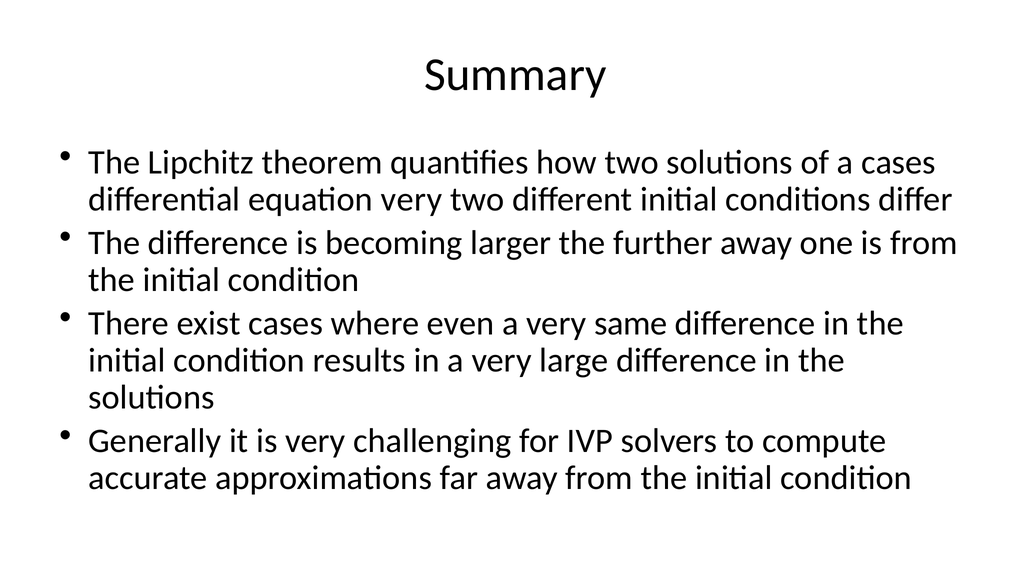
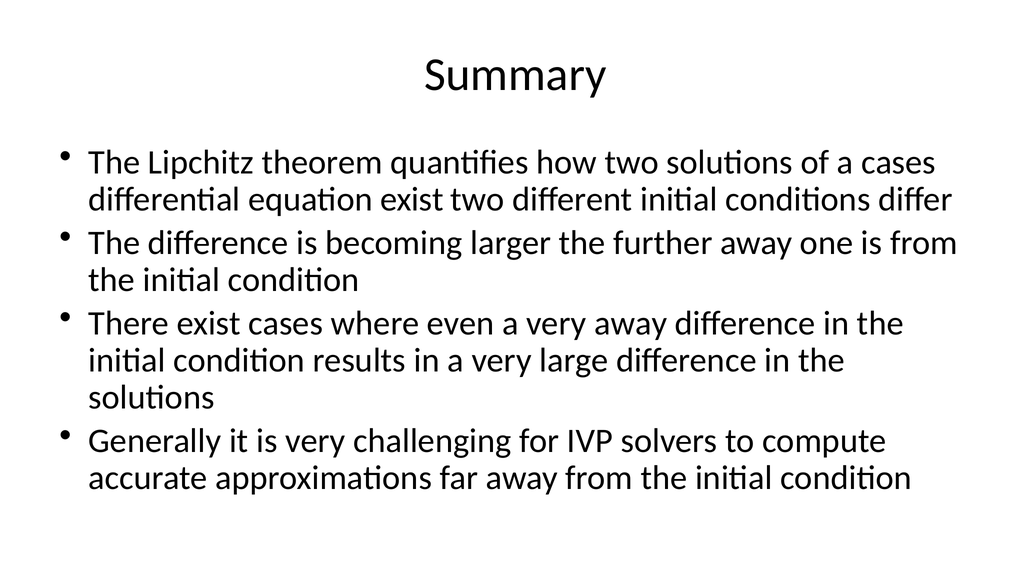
equation very: very -> exist
very same: same -> away
